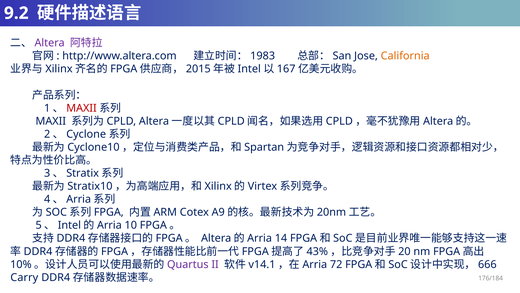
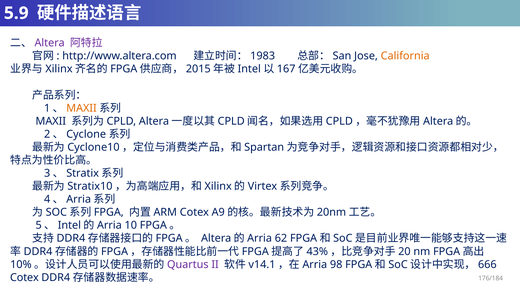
9.2: 9.2 -> 5.9
MAXII at (82, 108) colour: red -> orange
14: 14 -> 62
72: 72 -> 98
Carry at (24, 277): Carry -> Cotex
